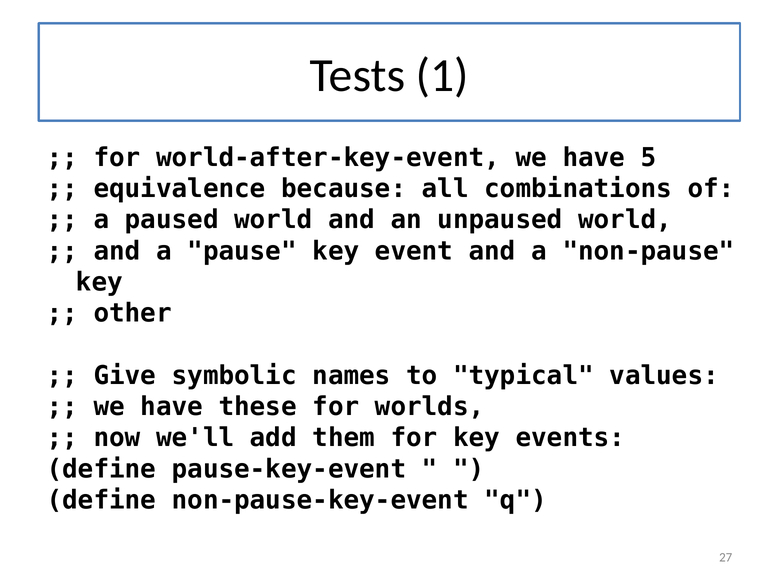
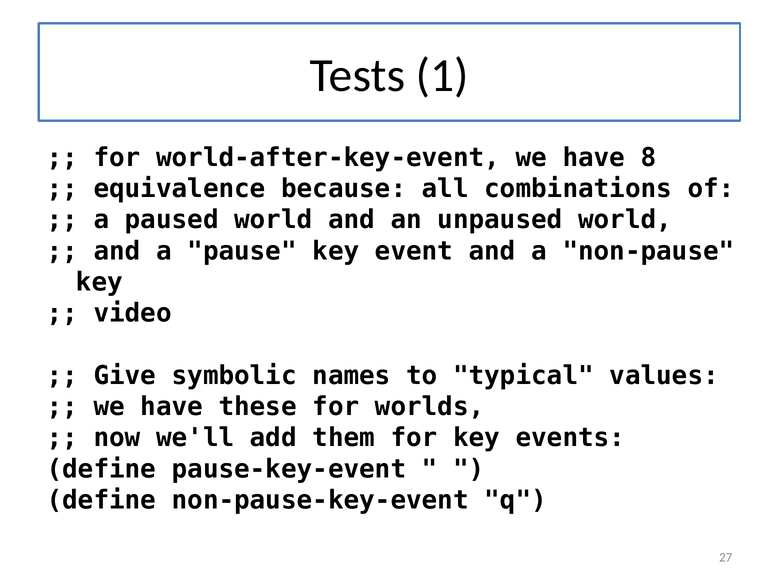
5: 5 -> 8
other: other -> video
